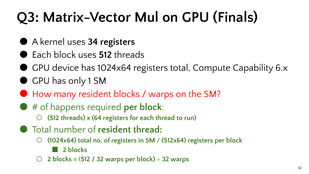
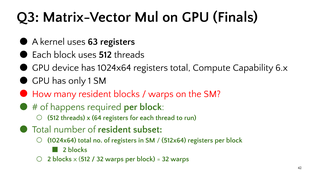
34: 34 -> 63
resident thread: thread -> subset
